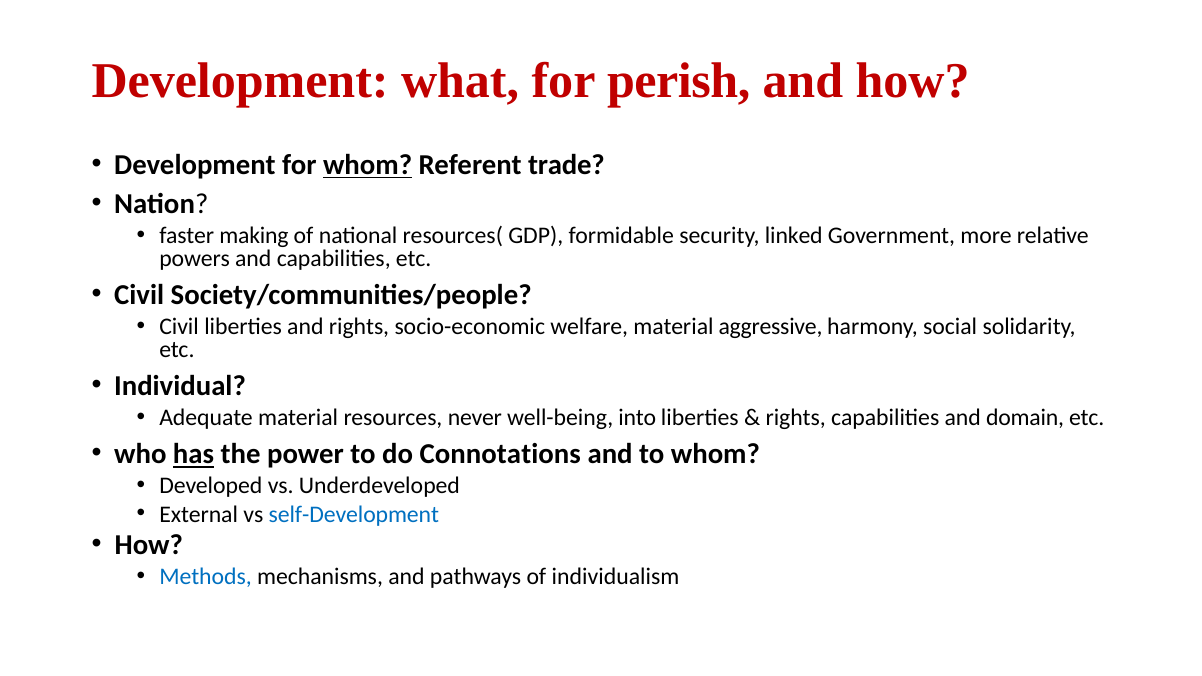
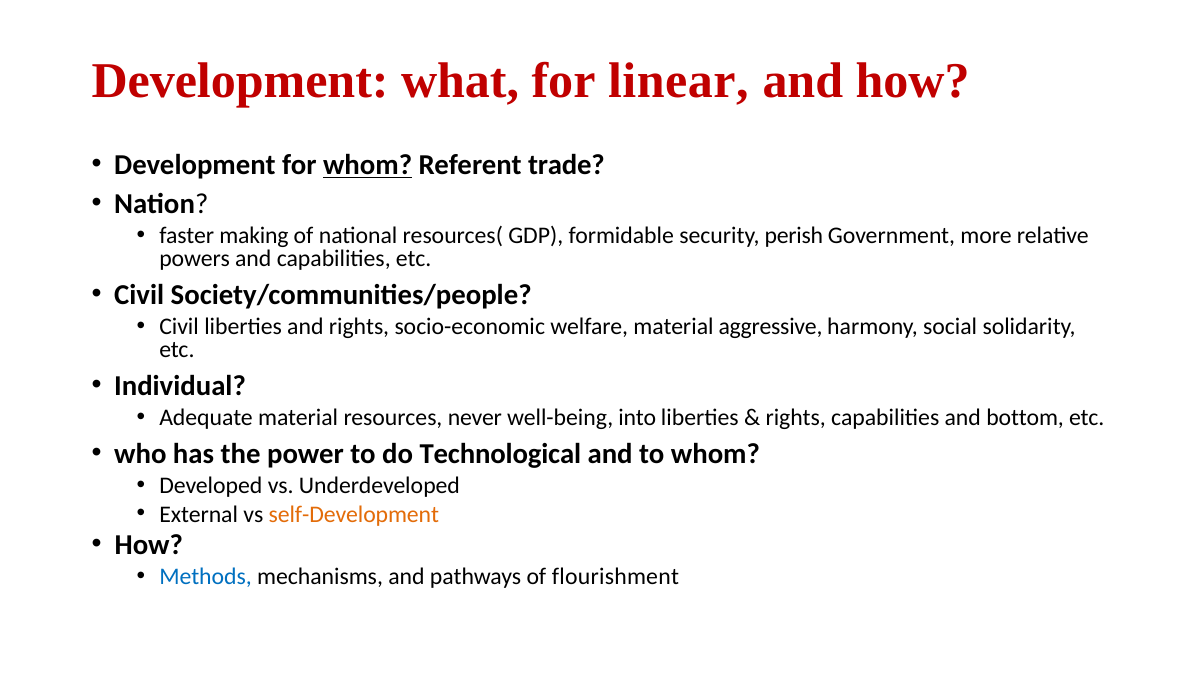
perish: perish -> linear
linked: linked -> perish
domain: domain -> bottom
has underline: present -> none
Connotations: Connotations -> Technological
self-Development colour: blue -> orange
individualism: individualism -> flourishment
